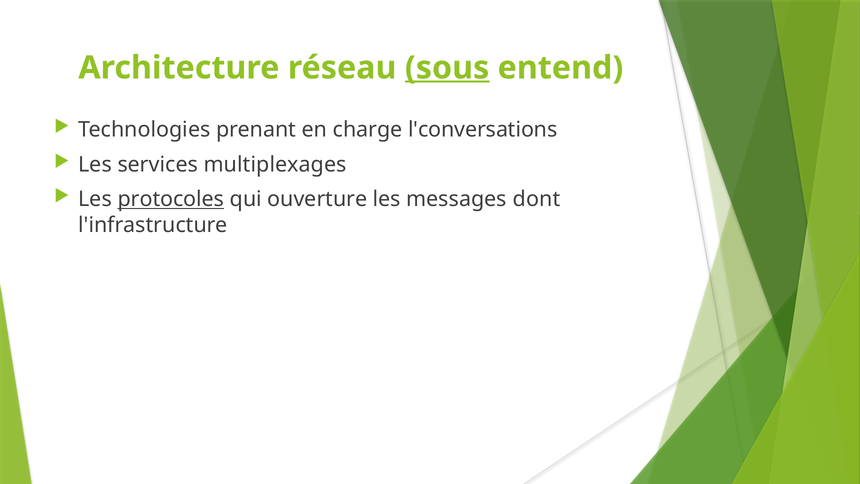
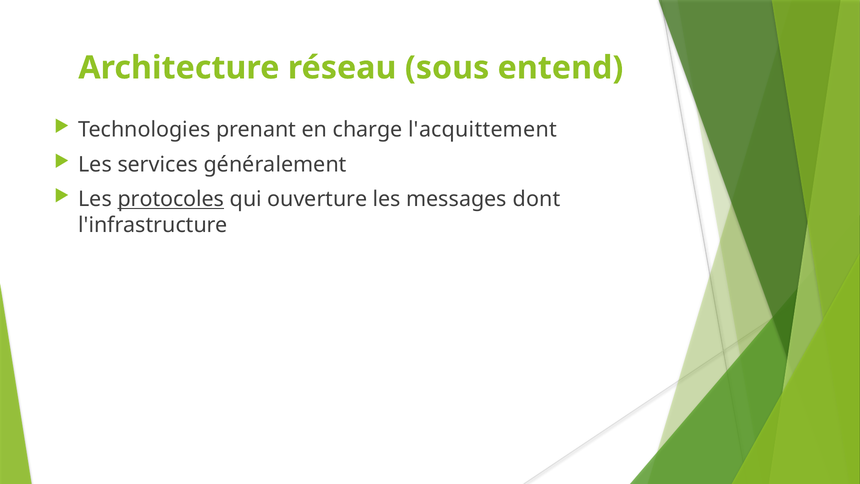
sous underline: present -> none
l'conversations: l'conversations -> l'acquittement
multiplexages: multiplexages -> généralement
